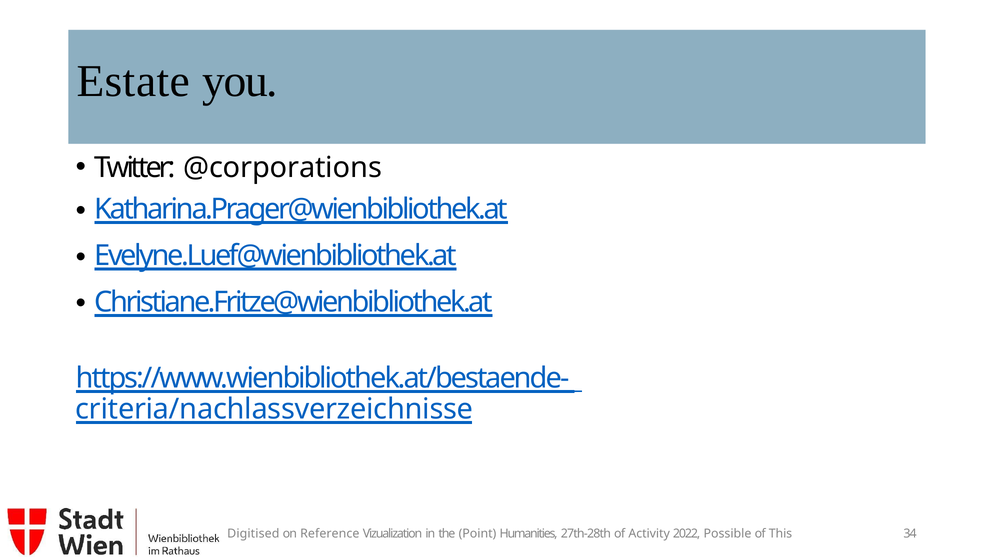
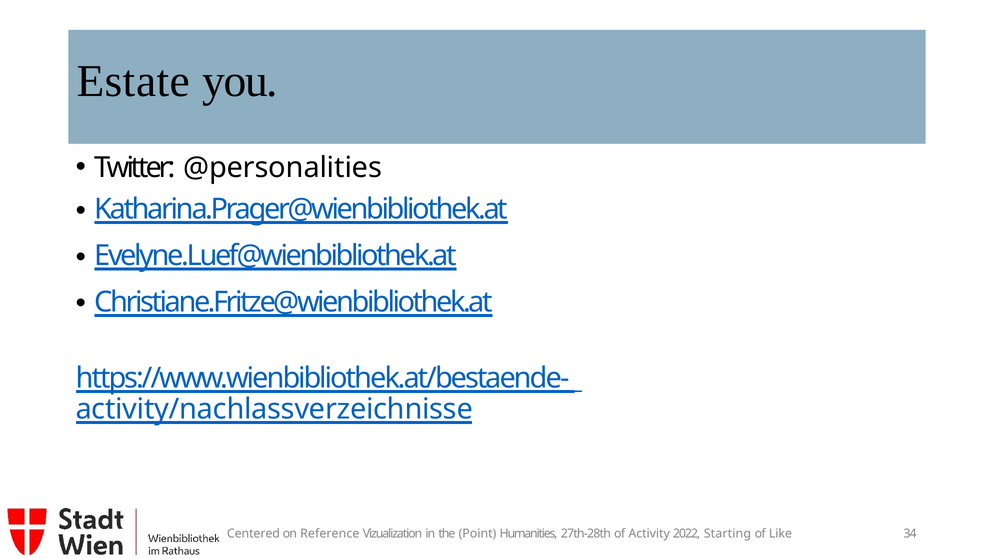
@corporations: @corporations -> @personalities
criteria/nachlassverzeichnisse: criteria/nachlassverzeichnisse -> activity/nachlassverzeichnisse
Digitised: Digitised -> Centered
Possible: Possible -> Starting
This: This -> Like
